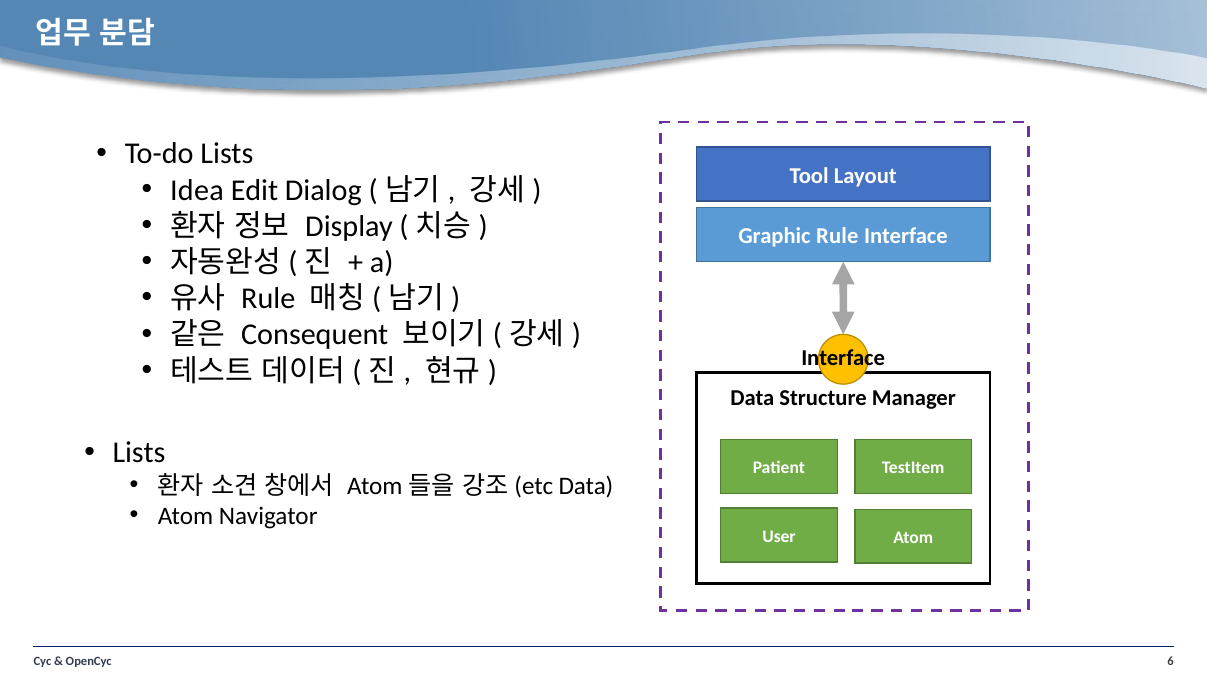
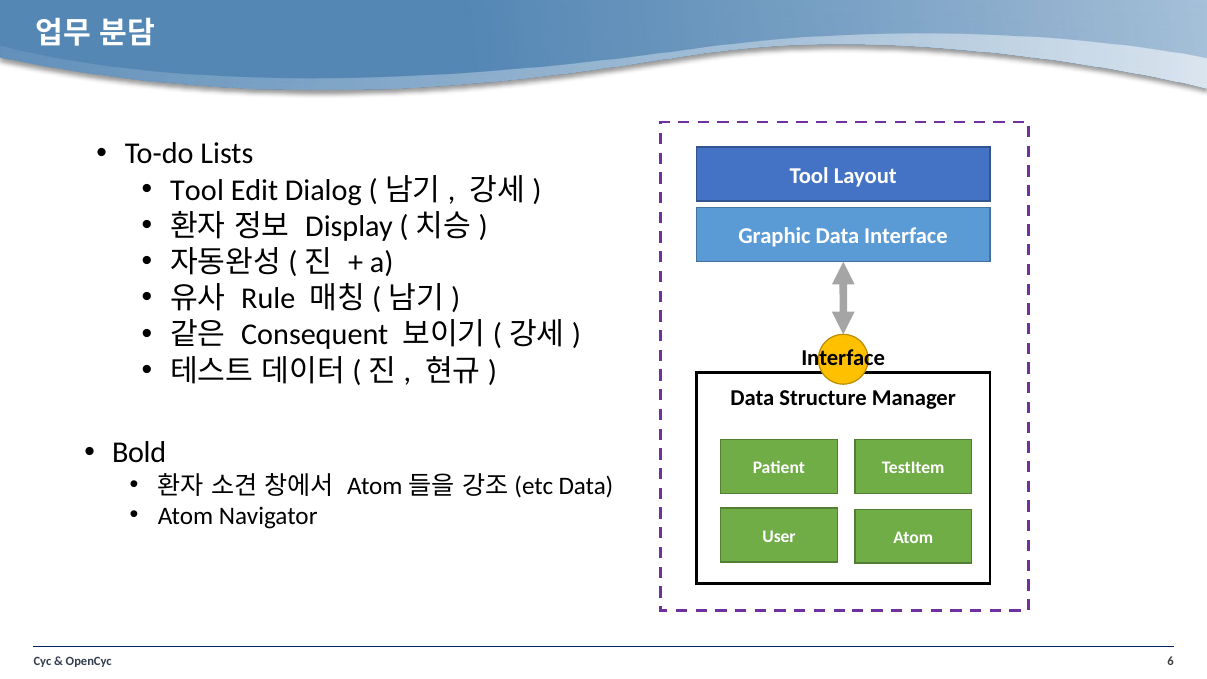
Idea at (197, 190): Idea -> Tool
Graphic Rule: Rule -> Data
Lists at (139, 453): Lists -> Bold
